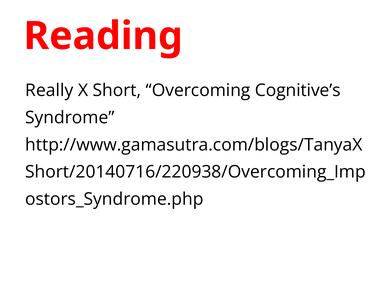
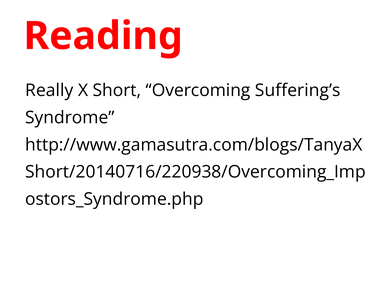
Cognitive’s: Cognitive’s -> Suffering’s
